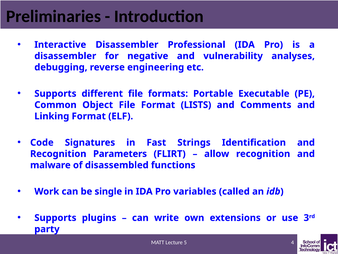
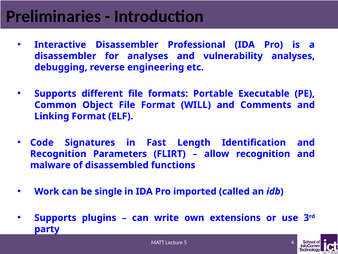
for negative: negative -> analyses
LISTS: LISTS -> WILL
Strings: Strings -> Length
variables: variables -> imported
